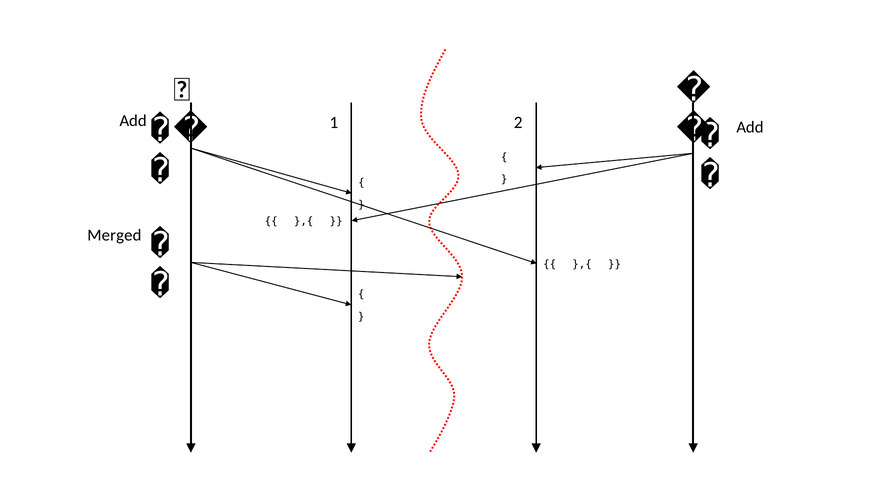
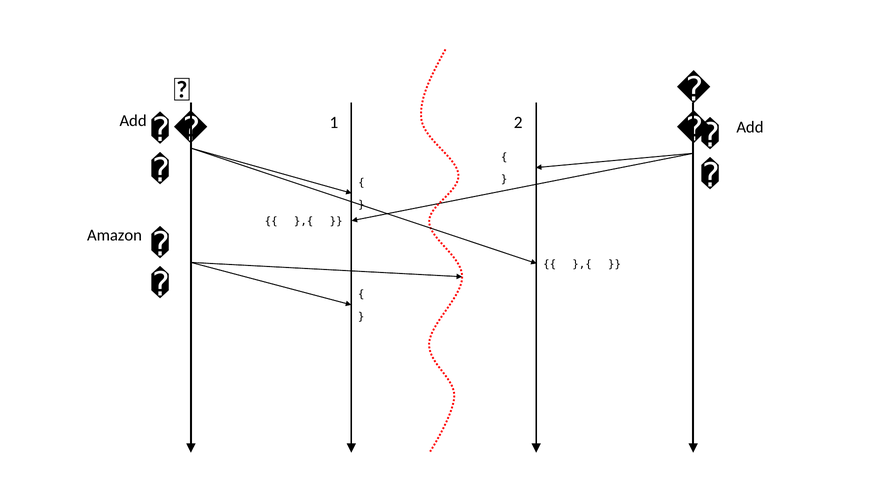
Merged: Merged -> Amazon
